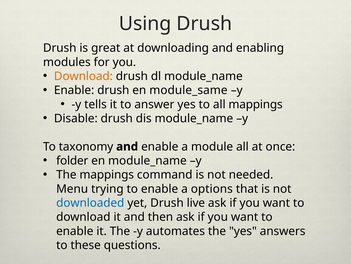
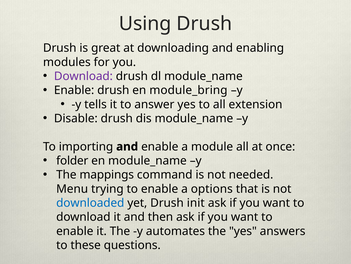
Download at (83, 76) colour: orange -> purple
module_same: module_same -> module_bring
all mappings: mappings -> extension
taxonomy: taxonomy -> importing
live: live -> init
